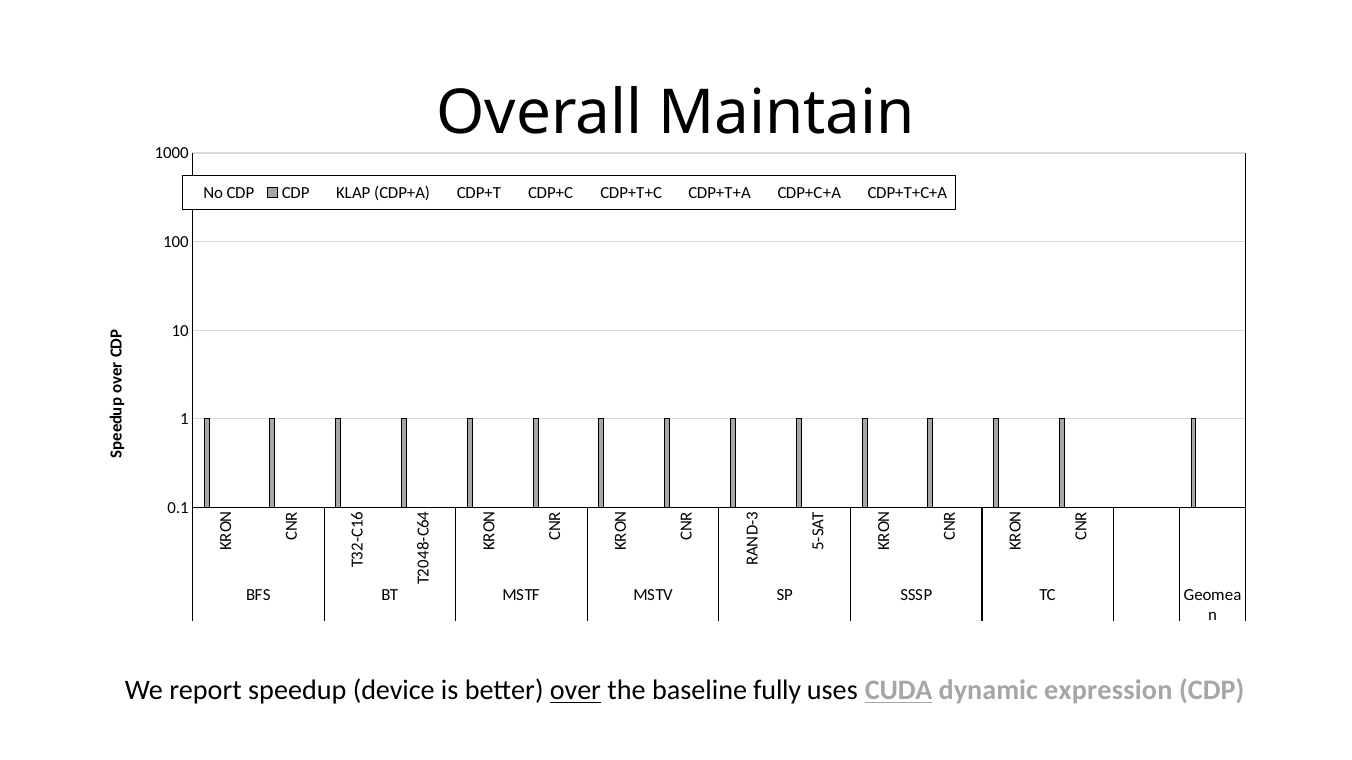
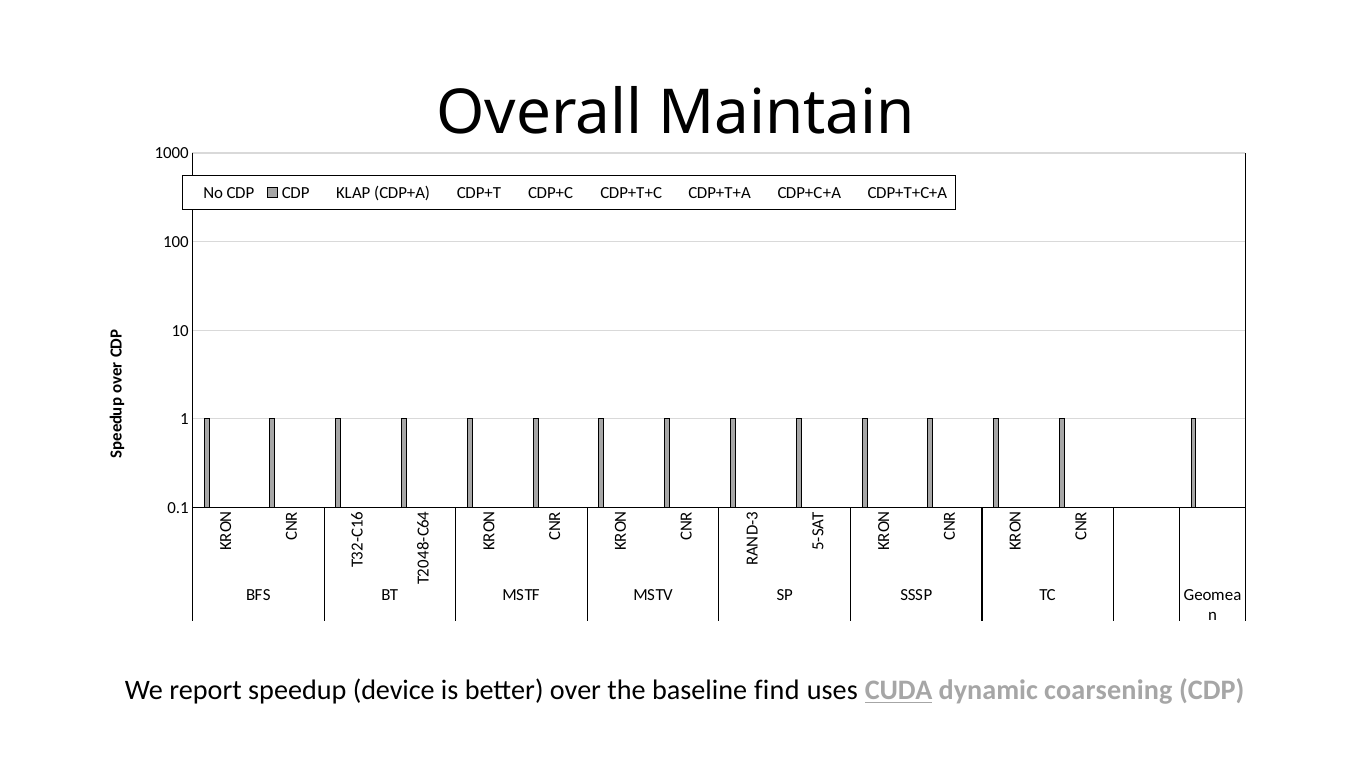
over underline: present -> none
fully: fully -> find
expression: expression -> coarsening
